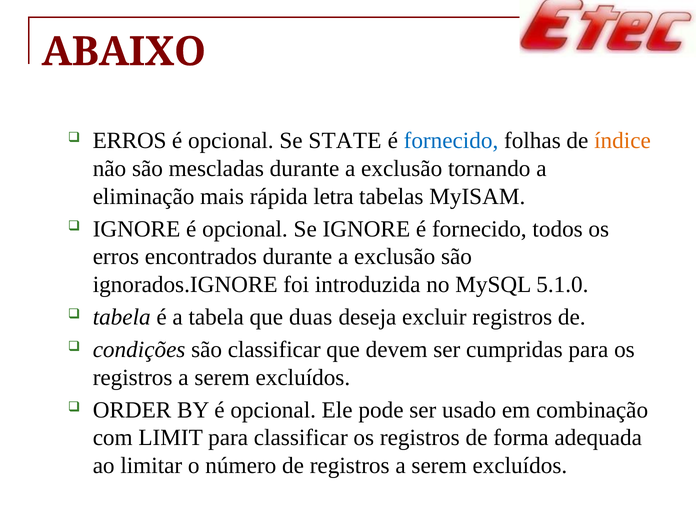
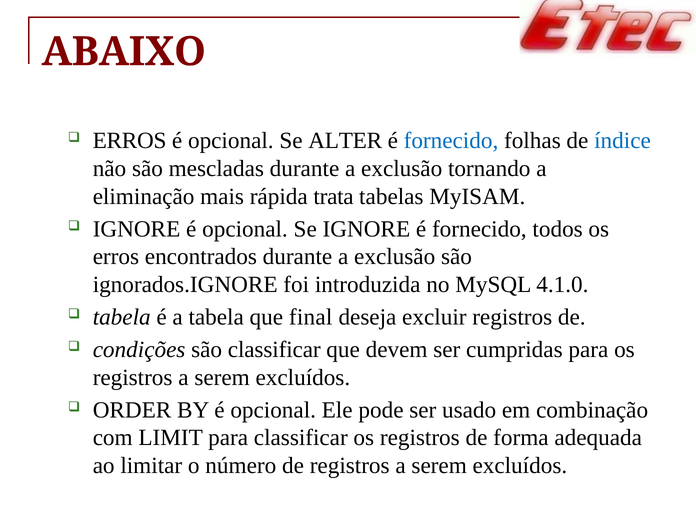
STATE: STATE -> ALTER
índice colour: orange -> blue
letra: letra -> trata
5.1.0: 5.1.0 -> 4.1.0
duas: duas -> final
